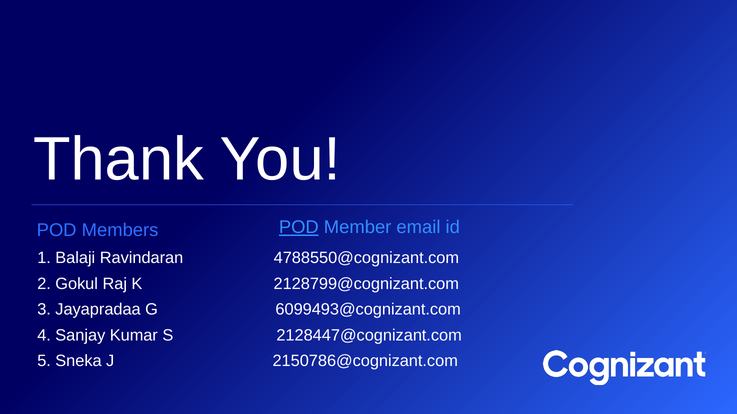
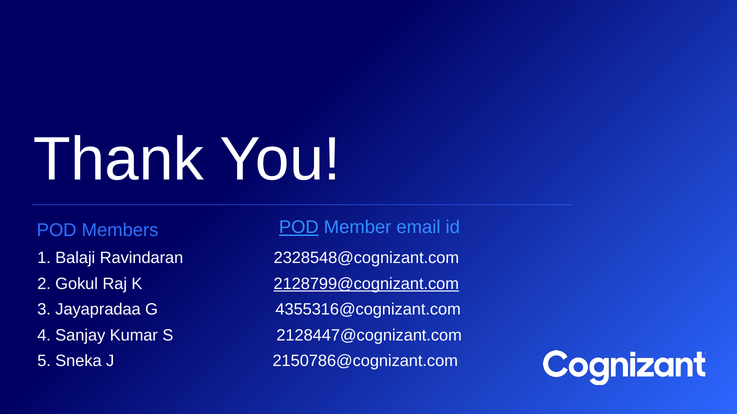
4788550@cognizant.com: 4788550@cognizant.com -> 2328548@cognizant.com
2128799@cognizant.com underline: none -> present
6099493@cognizant.com: 6099493@cognizant.com -> 4355316@cognizant.com
